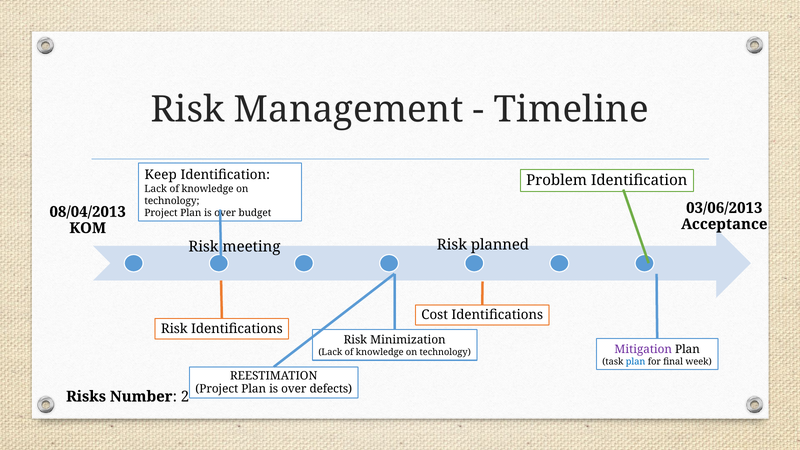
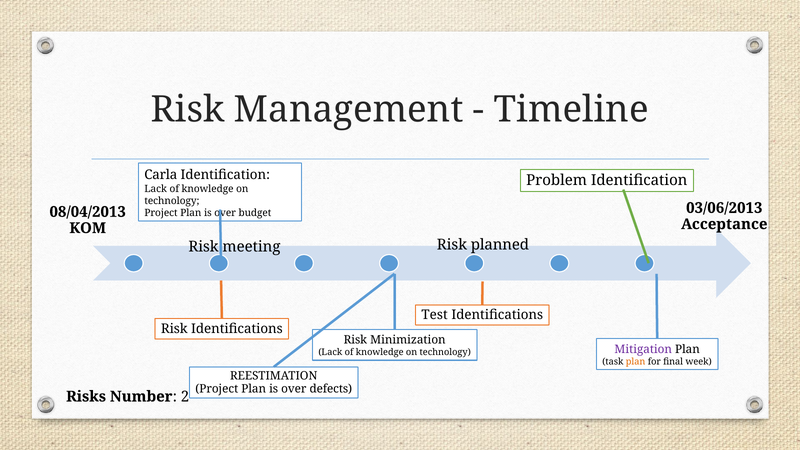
Keep: Keep -> Carla
Cost: Cost -> Test
plan at (636, 362) colour: blue -> orange
